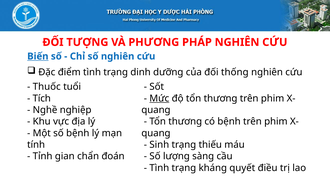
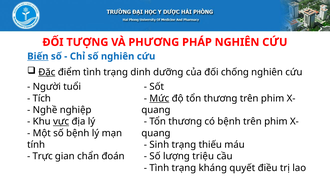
Đặc underline: none -> present
thống: thống -> chống
Thuốc: Thuốc -> Người
vực underline: none -> present
Tỉnh: Tỉnh -> Trực
sàng: sàng -> triệu
